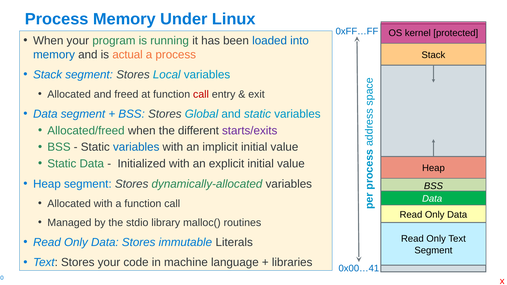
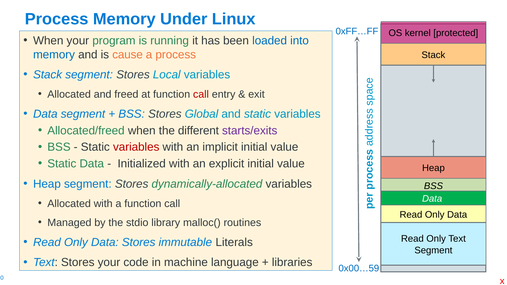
actual: actual -> cause
variables at (136, 147) colour: blue -> red
0x00…41: 0x00…41 -> 0x00…59
